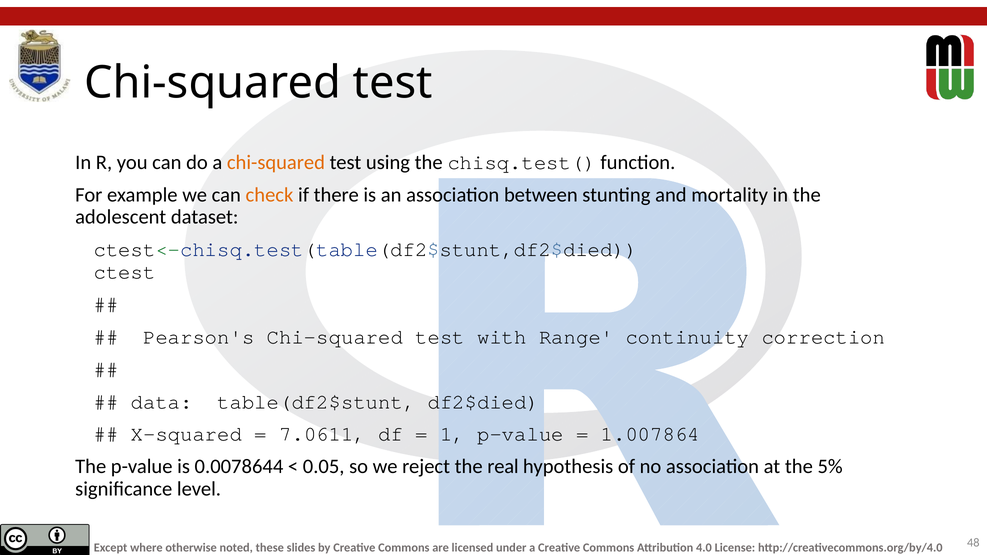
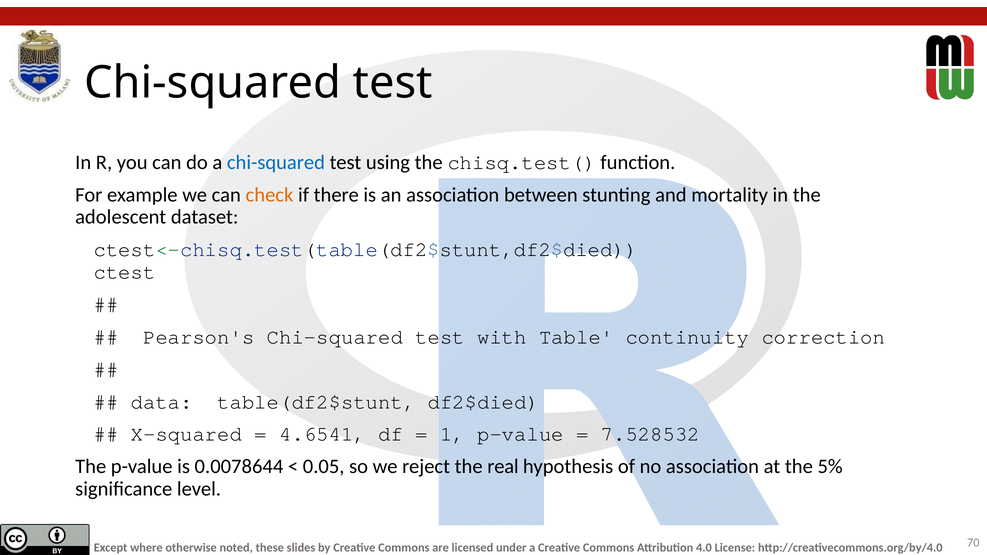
chi-squared at (276, 162) colour: orange -> blue
Range: Range -> Table
7.0611: 7.0611 -> 4.6541
1.007864: 1.007864 -> 7.528532
48: 48 -> 70
